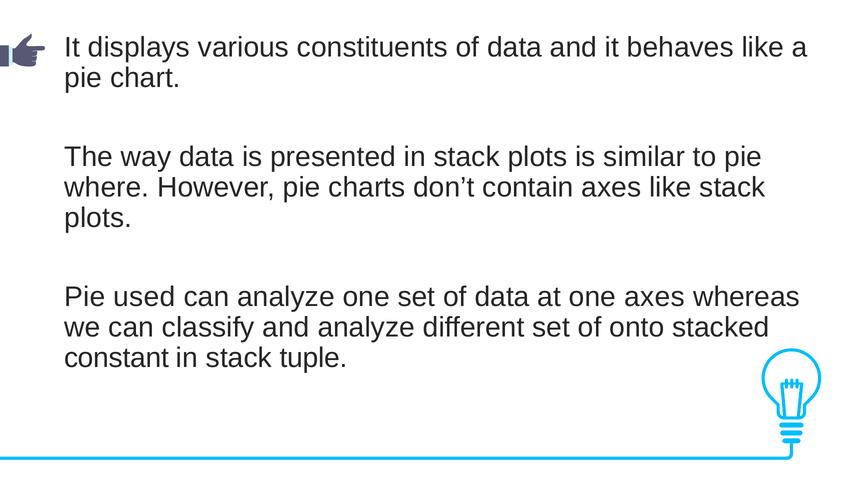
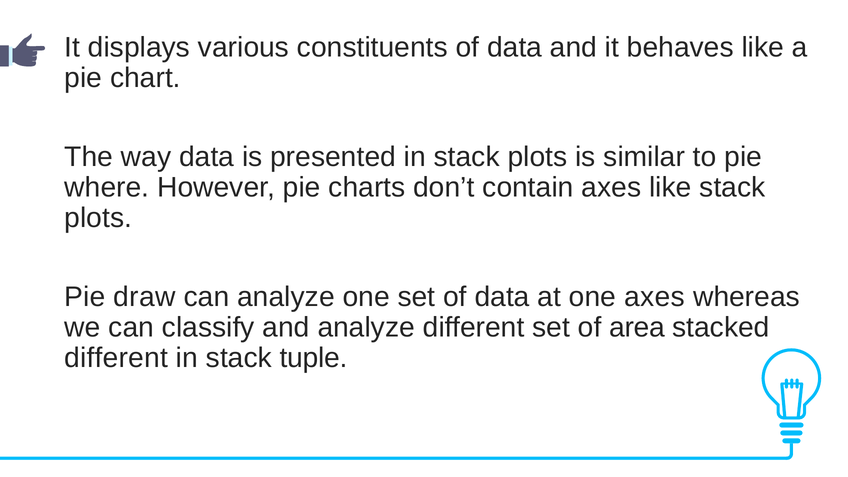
used: used -> draw
onto: onto -> area
constant at (116, 358): constant -> different
